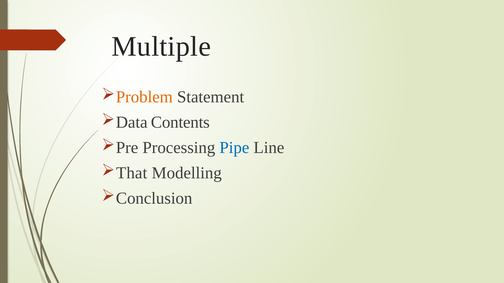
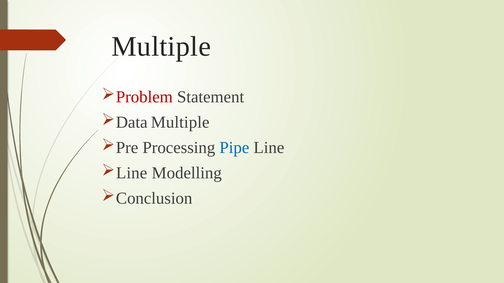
Problem colour: orange -> red
Data Contents: Contents -> Multiple
That at (132, 173): That -> Line
